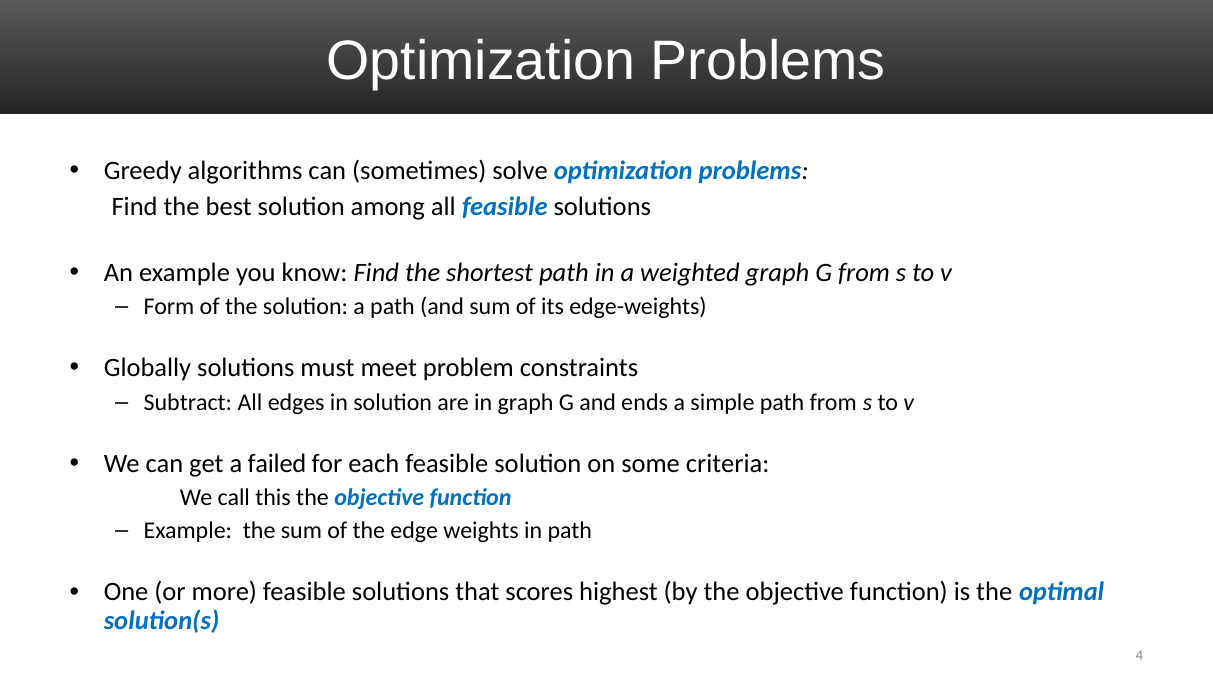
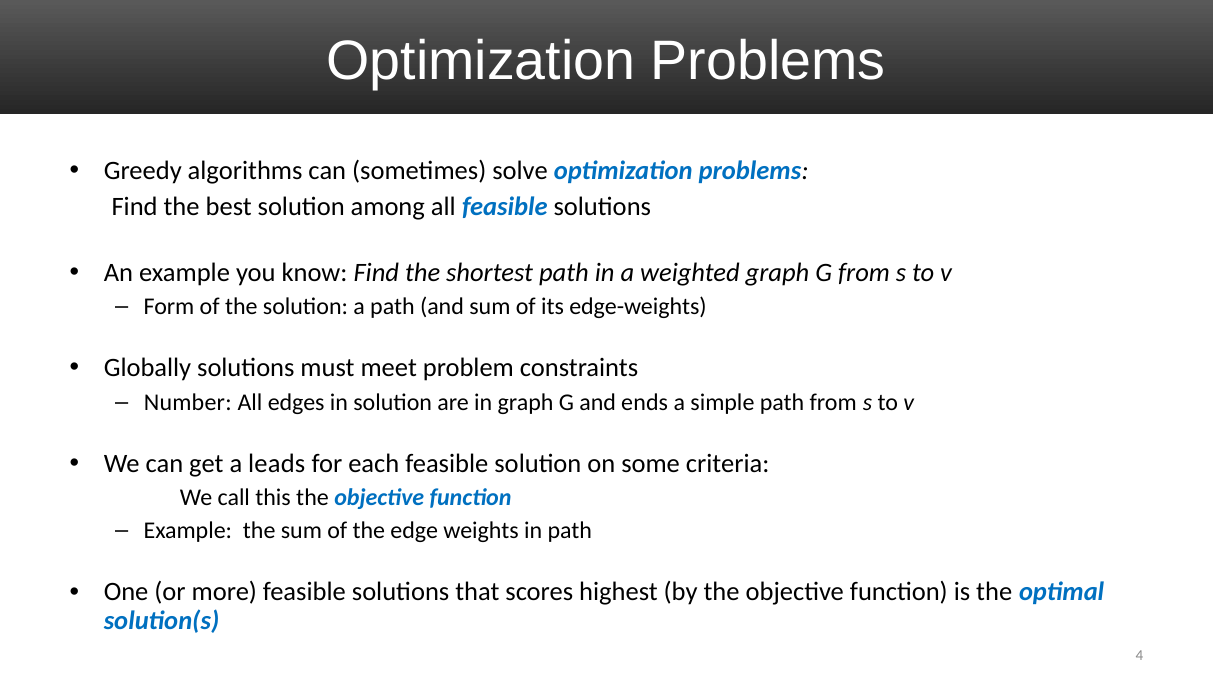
Subtract: Subtract -> Number
failed: failed -> leads
